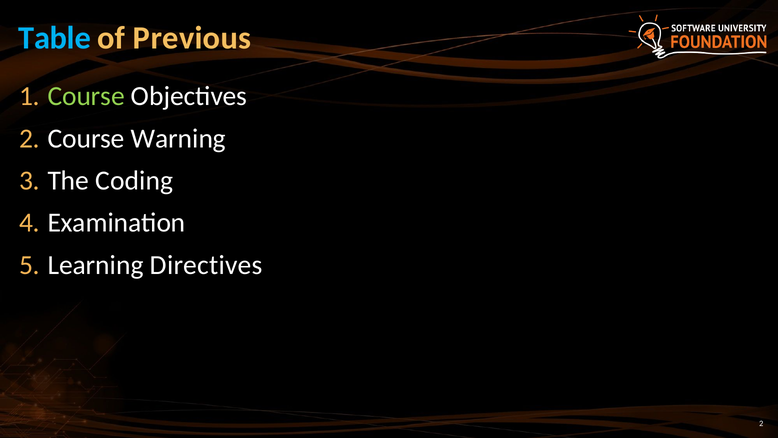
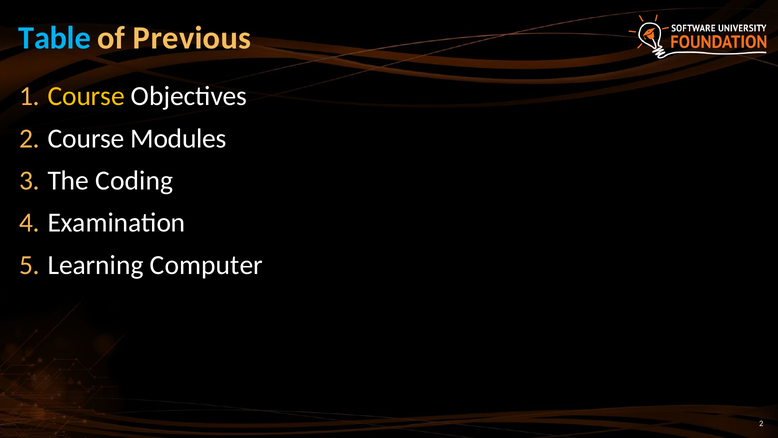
Course at (86, 96) colour: light green -> yellow
Warning: Warning -> Modules
Directives: Directives -> Computer
